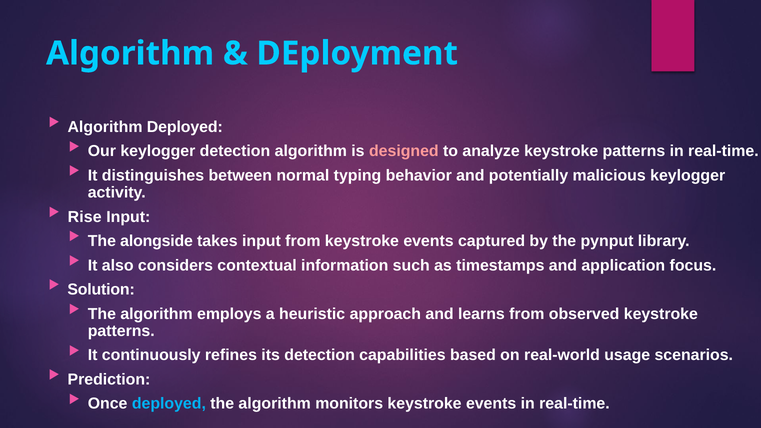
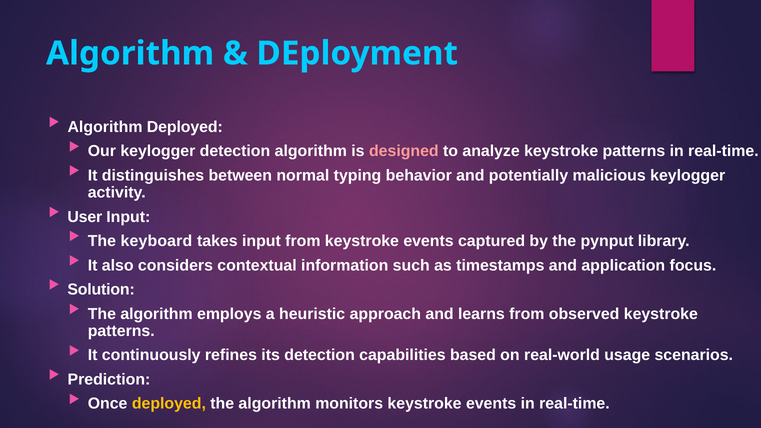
Rise: Rise -> User
alongside: alongside -> keyboard
deployed at (169, 404) colour: light blue -> yellow
